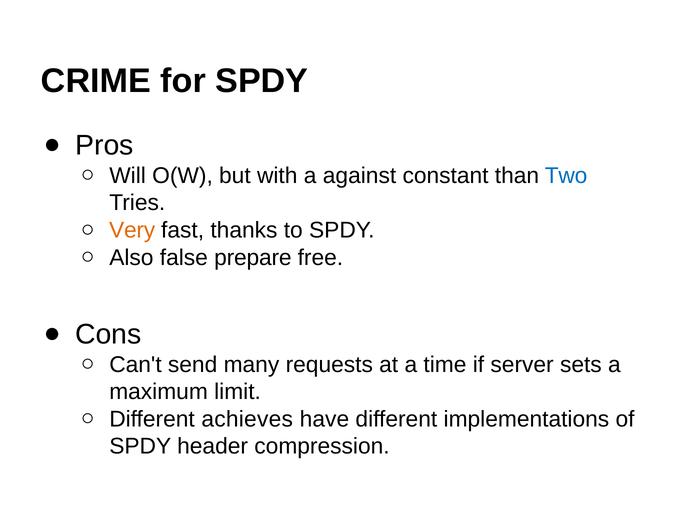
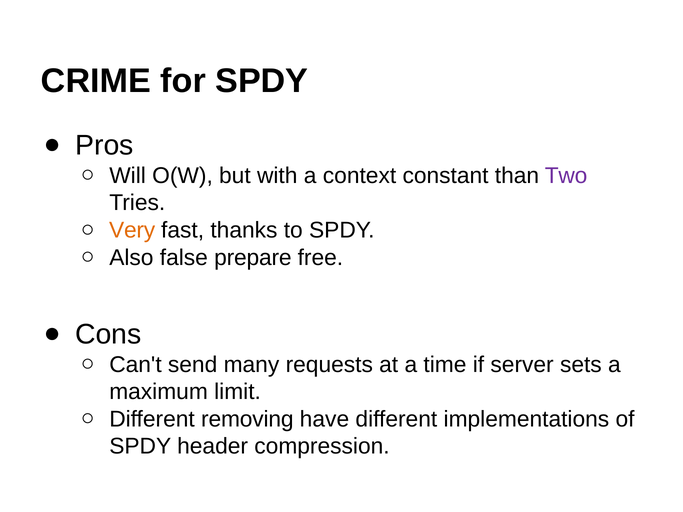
against: against -> context
Two colour: blue -> purple
achieves: achieves -> removing
